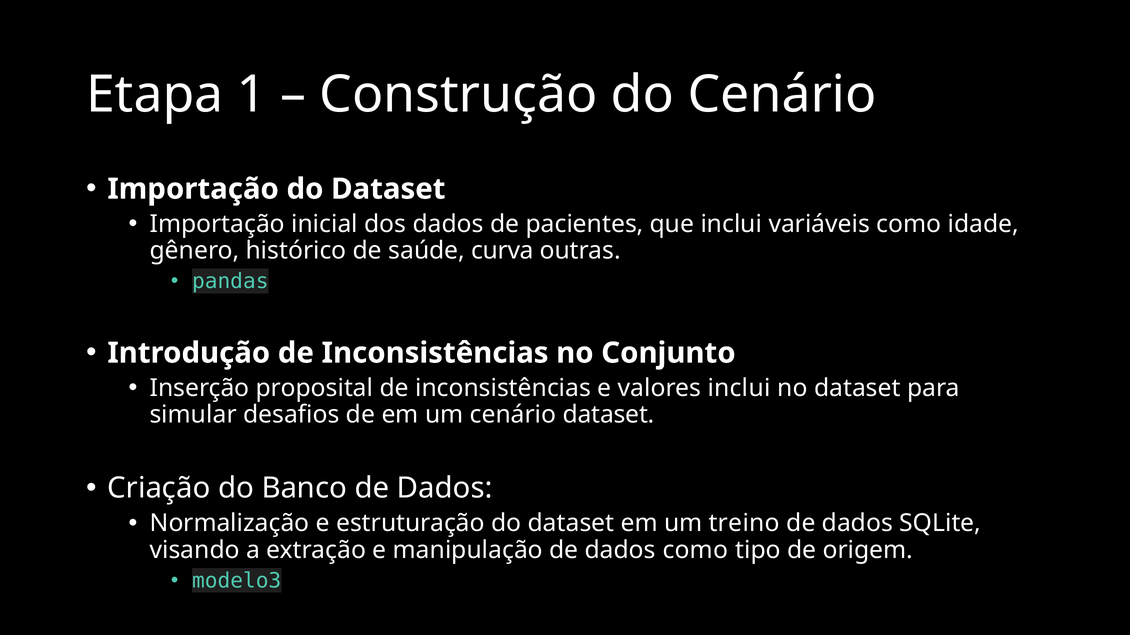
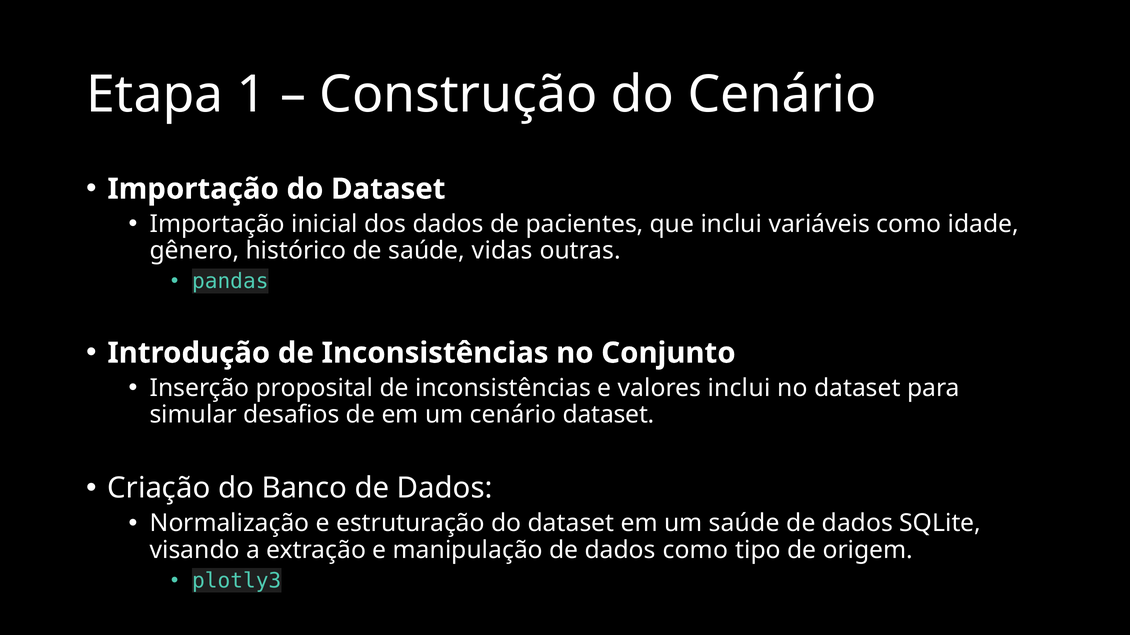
curva: curva -> vidas
um treino: treino -> saúde
modelo3: modelo3 -> plotly3
